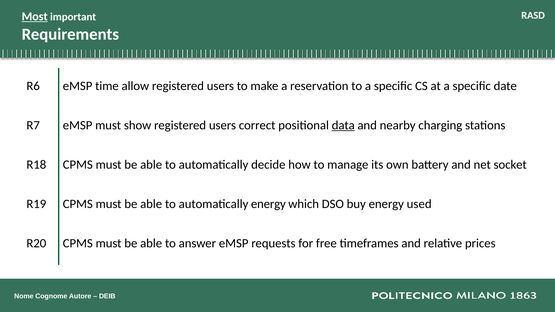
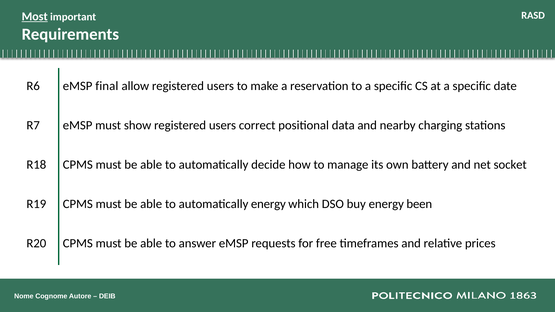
time: time -> final
data underline: present -> none
used: used -> been
